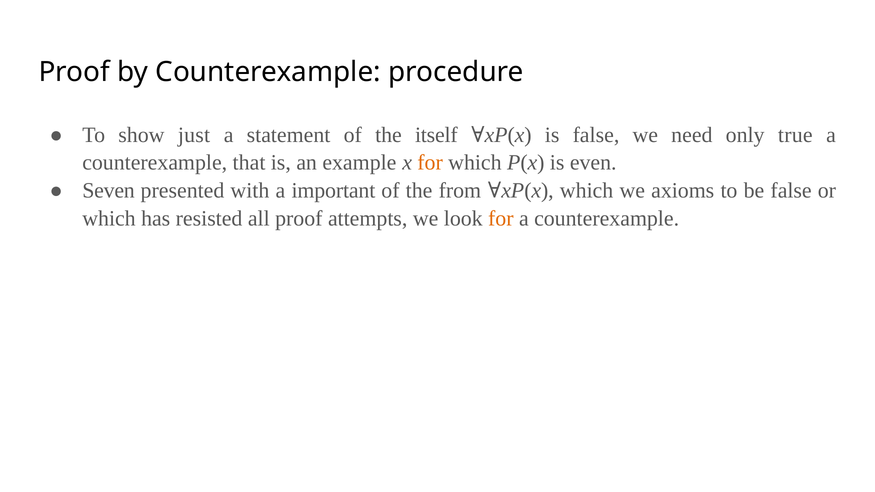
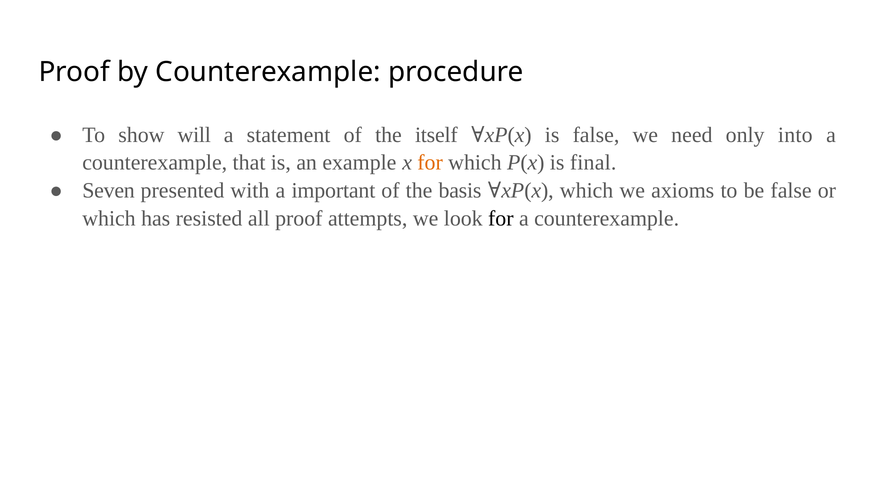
just: just -> will
true: true -> into
even: even -> final
from: from -> basis
for at (501, 218) colour: orange -> black
